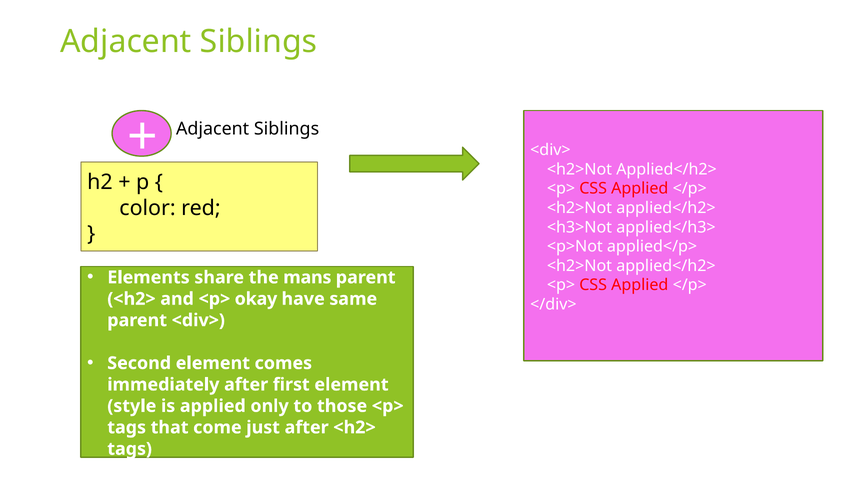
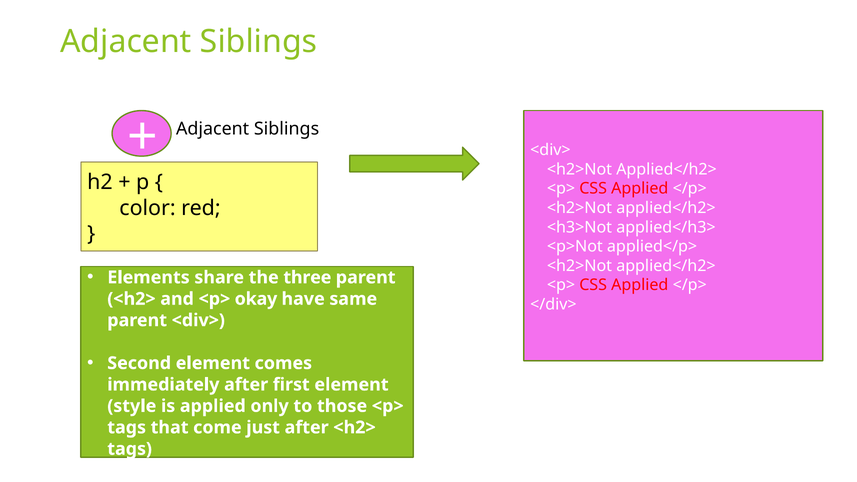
mans: mans -> three
